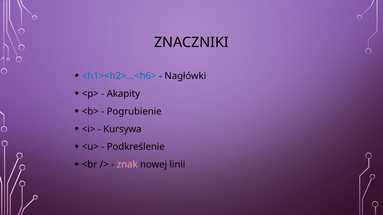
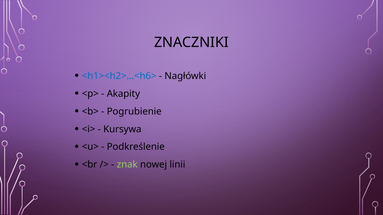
znak colour: pink -> light green
